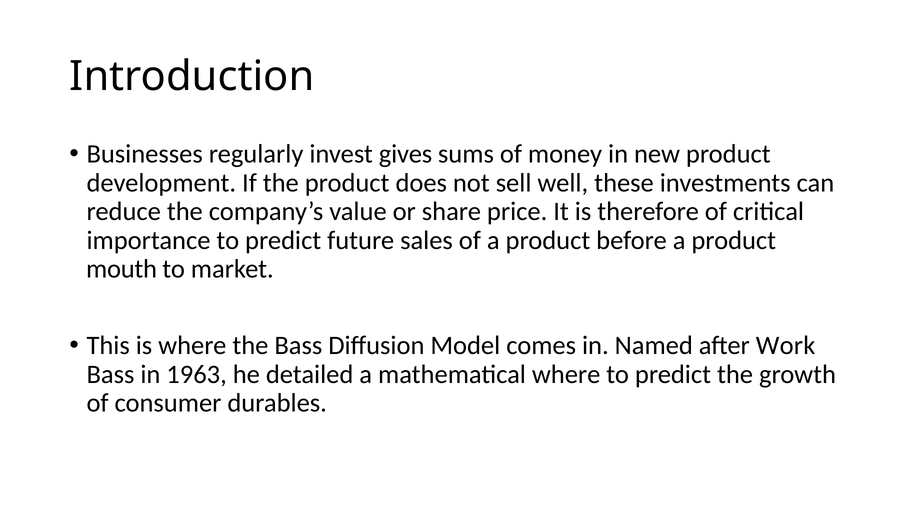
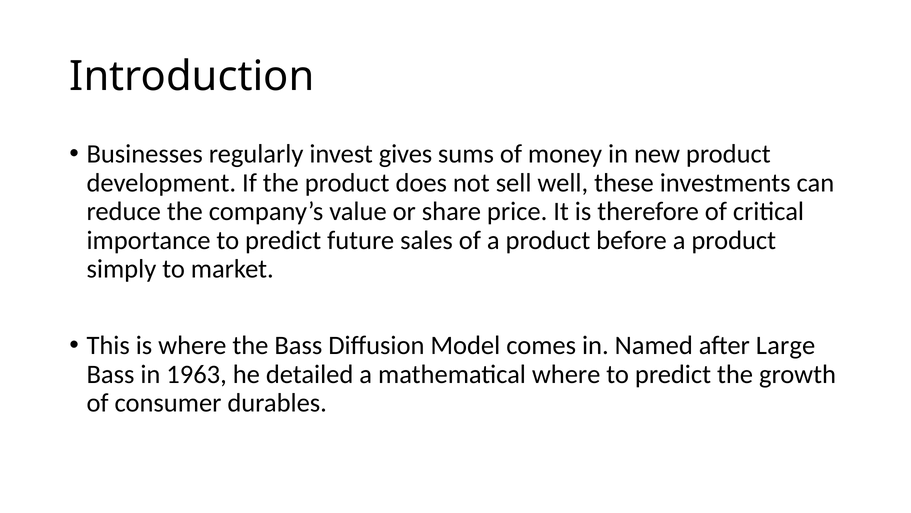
mouth: mouth -> simply
Work: Work -> Large
